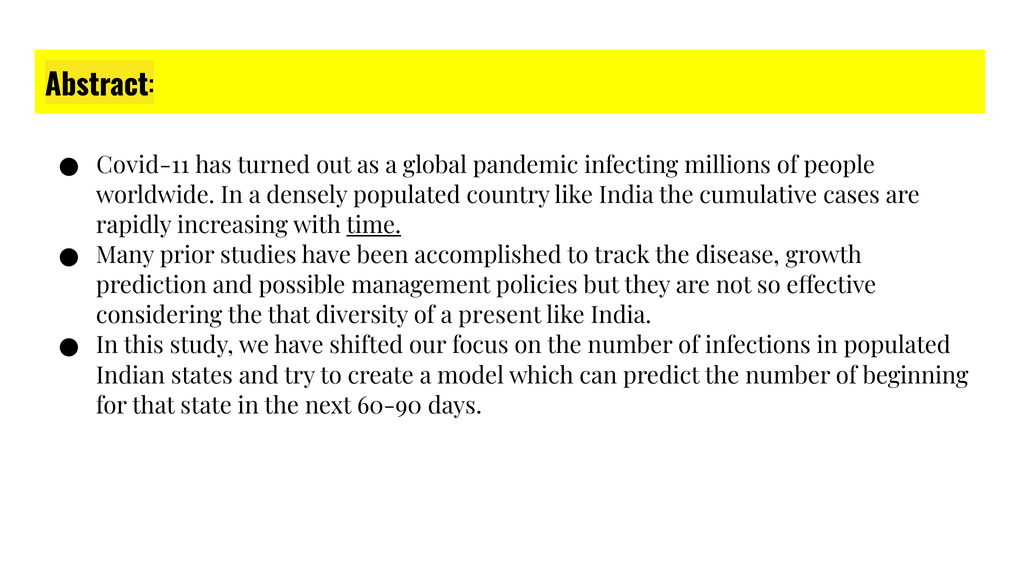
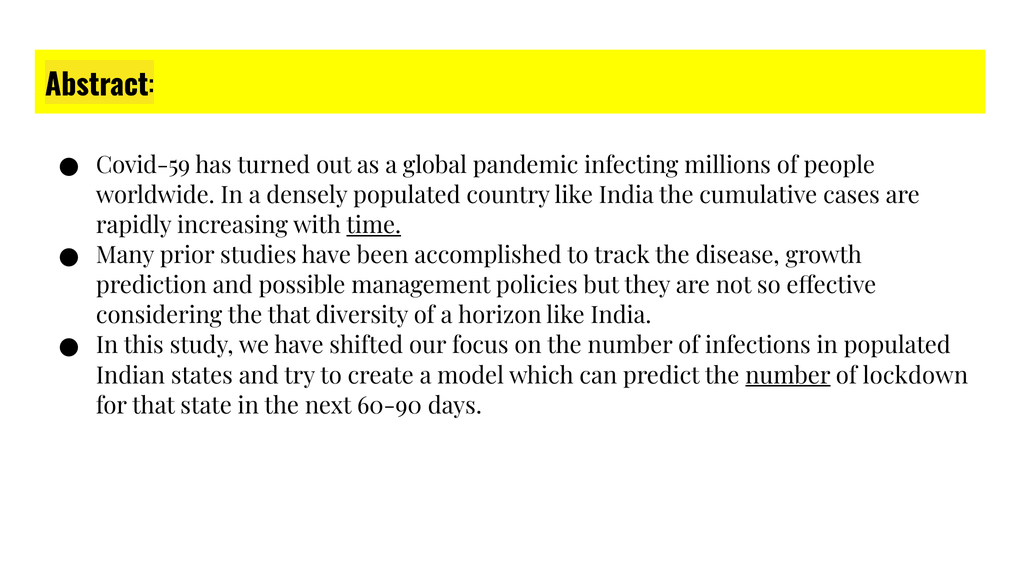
Covid-11: Covid-11 -> Covid-59
present: present -> horizon
number at (788, 376) underline: none -> present
beginning: beginning -> lockdown
